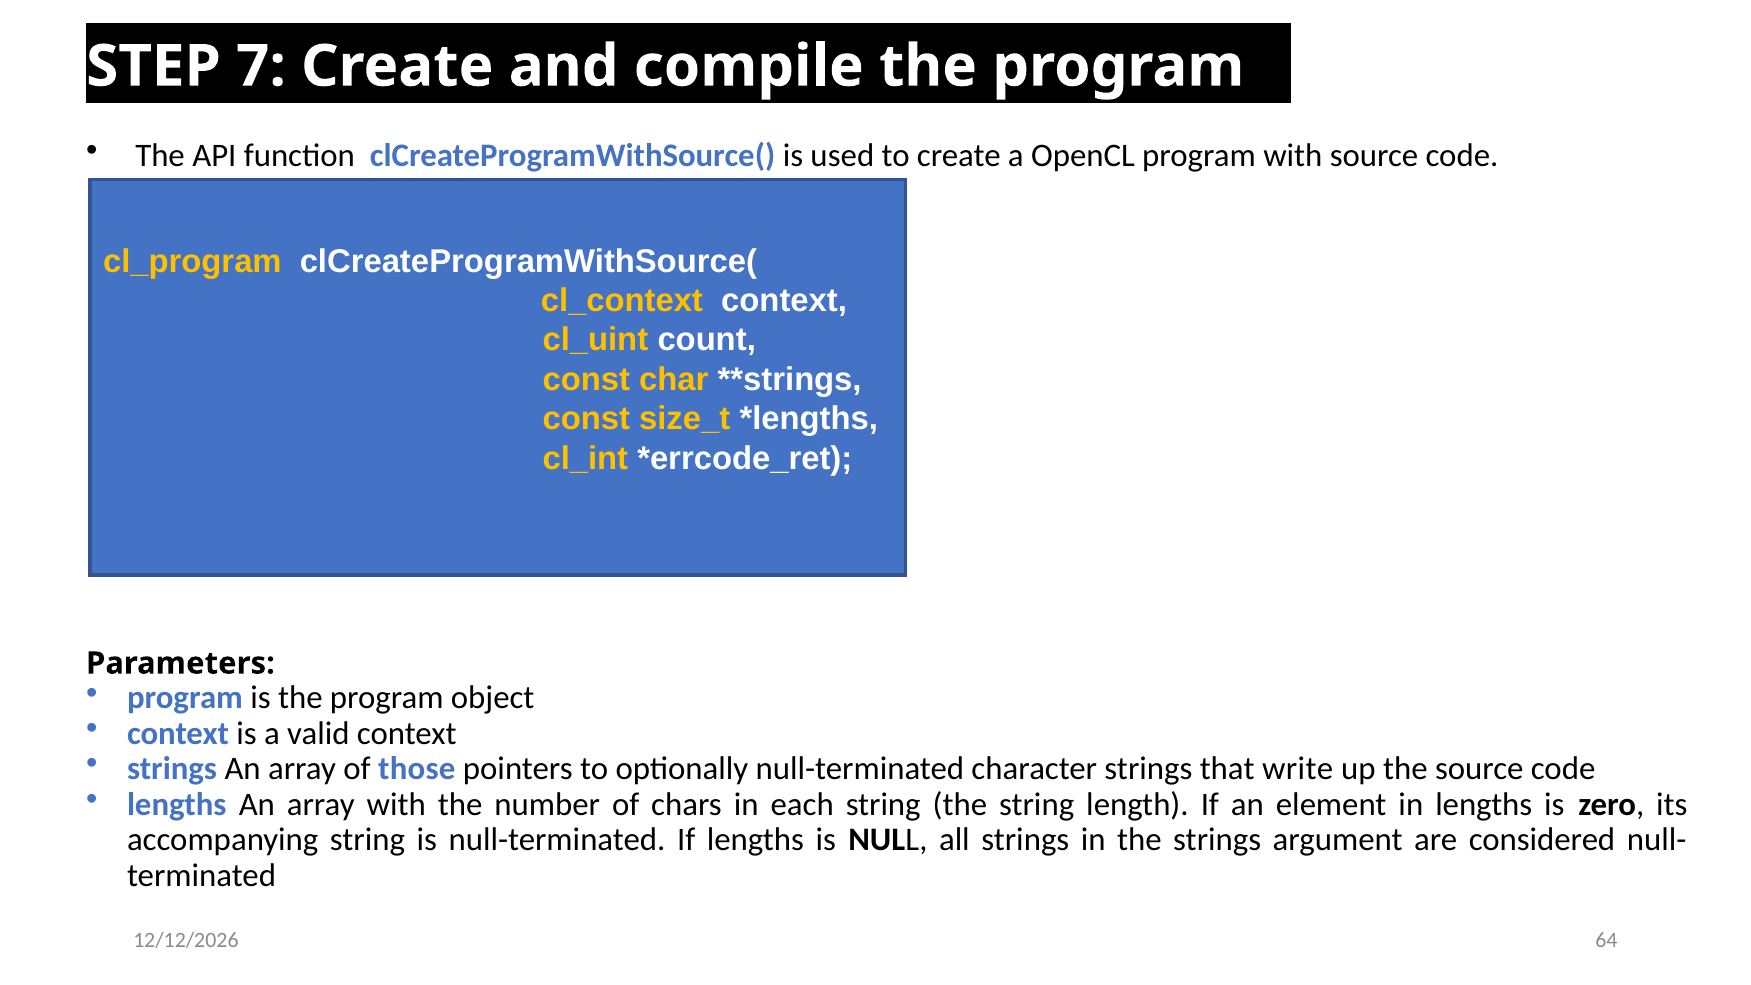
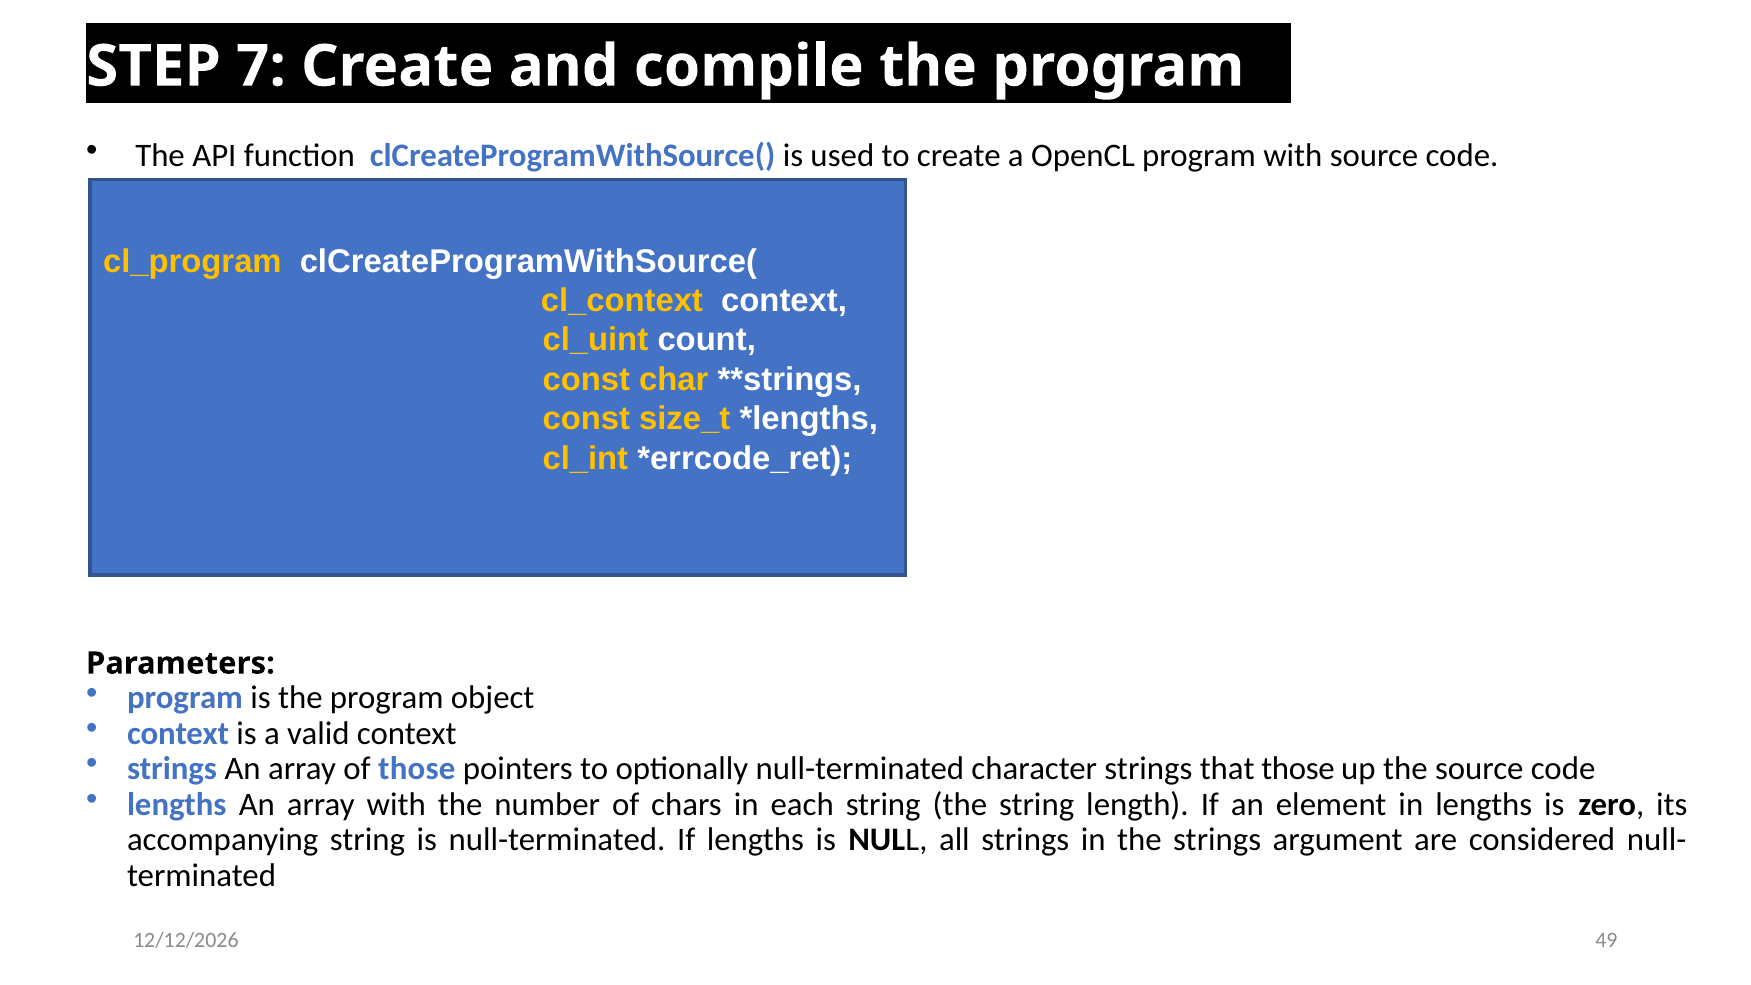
that write: write -> those
64: 64 -> 49
